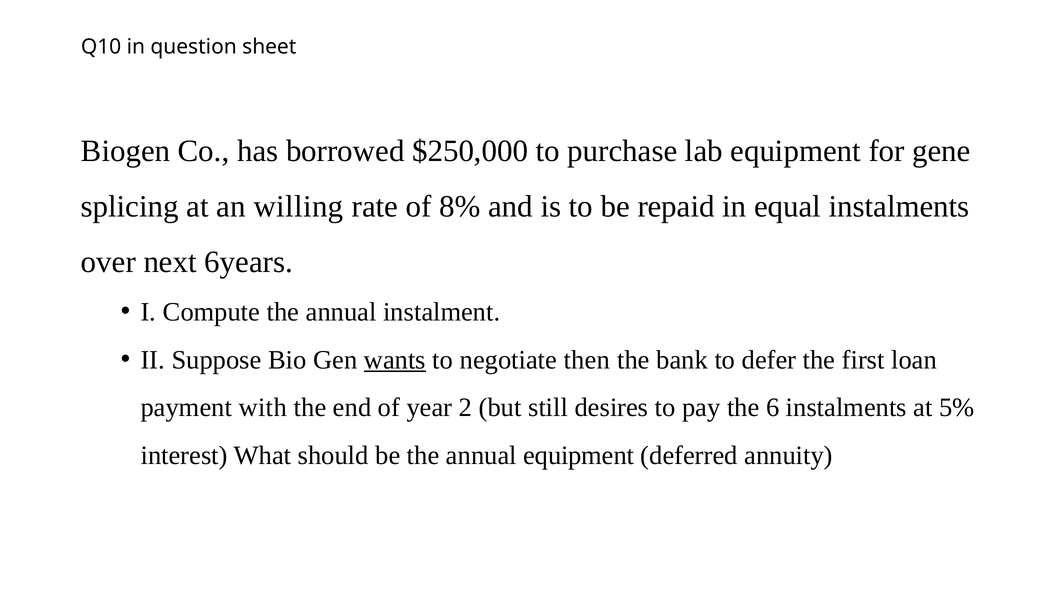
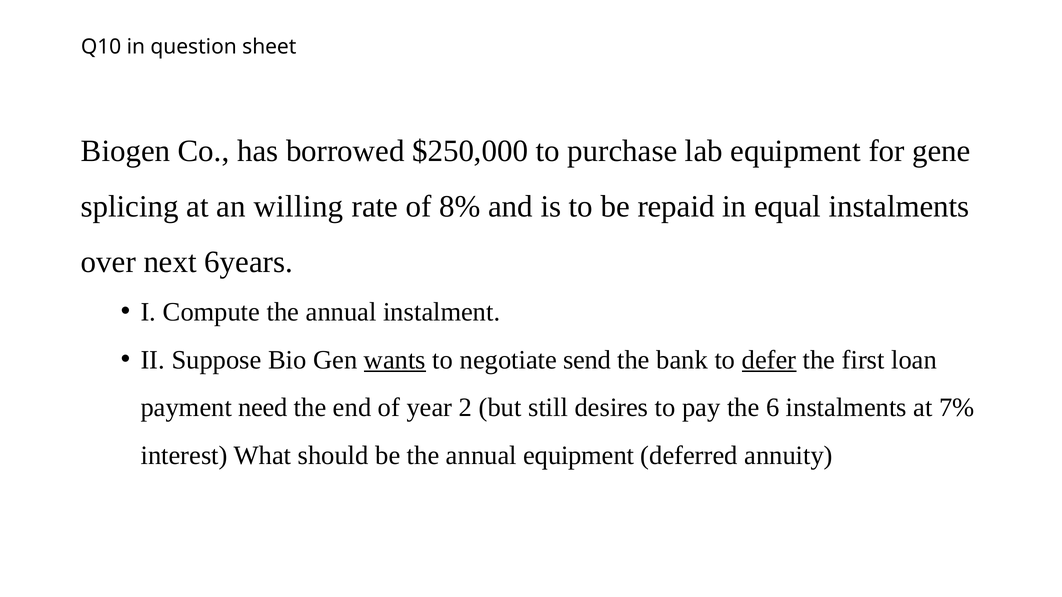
then: then -> send
defer underline: none -> present
with: with -> need
5%: 5% -> 7%
